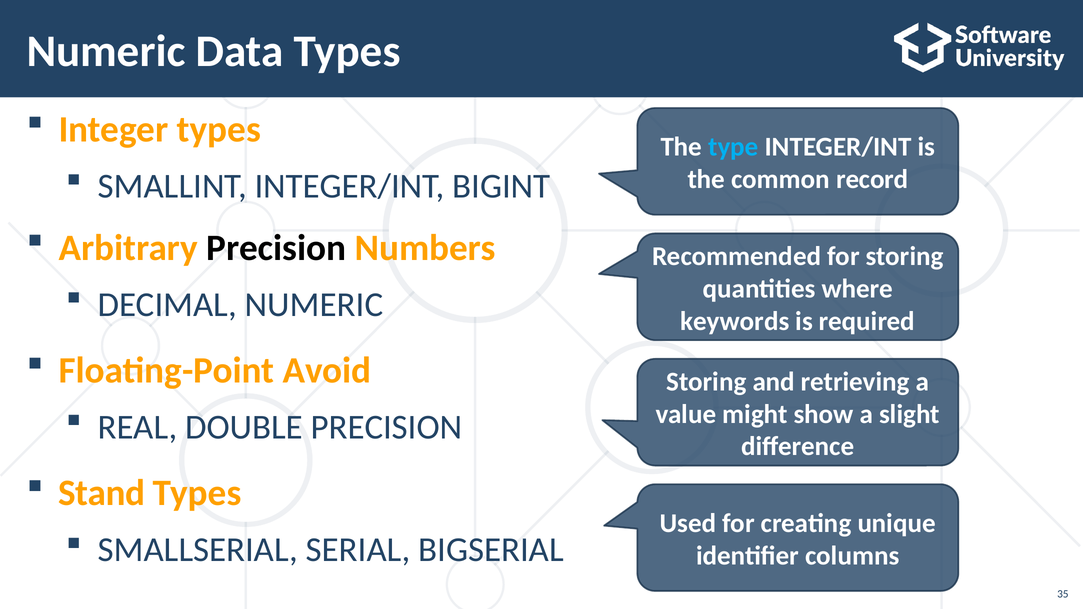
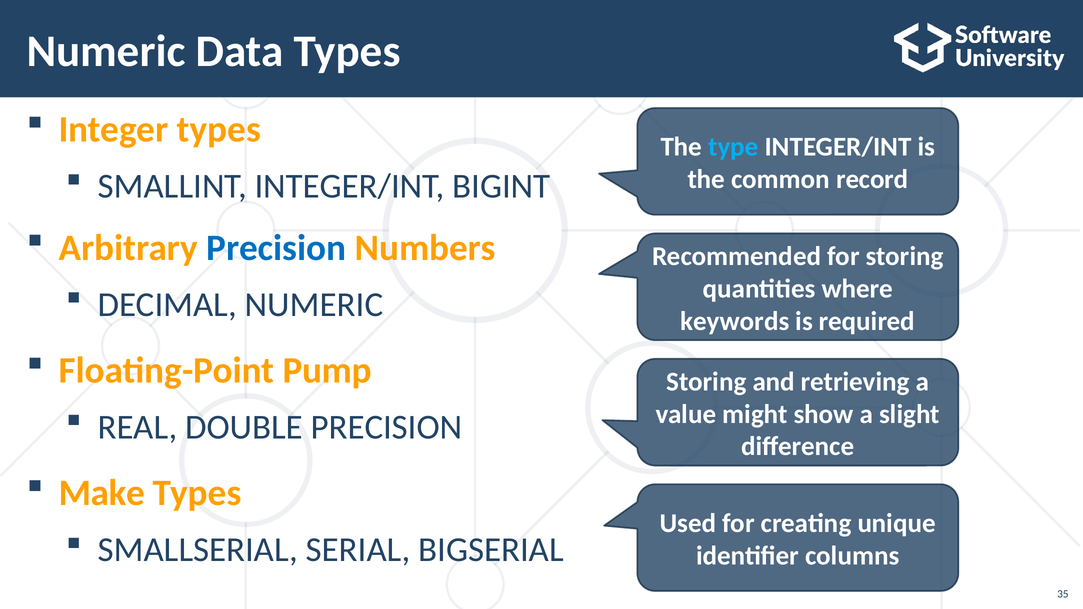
Precision at (276, 248) colour: black -> blue
Avoid: Avoid -> Pump
Stand: Stand -> Make
